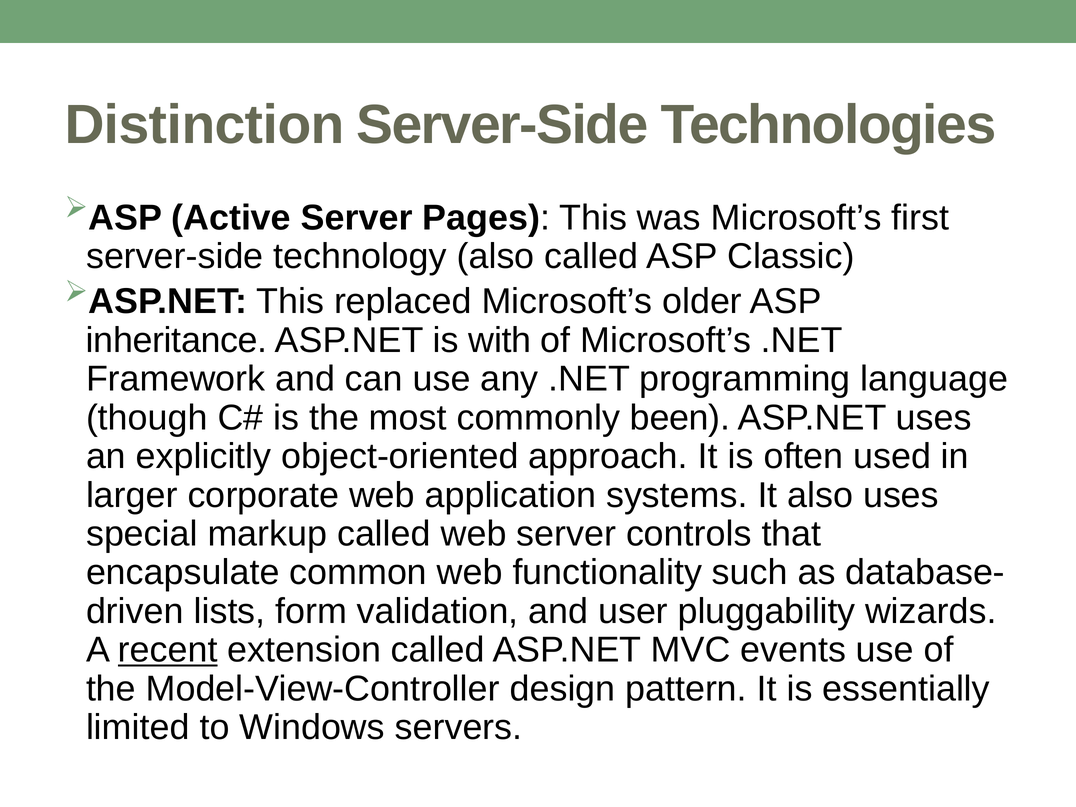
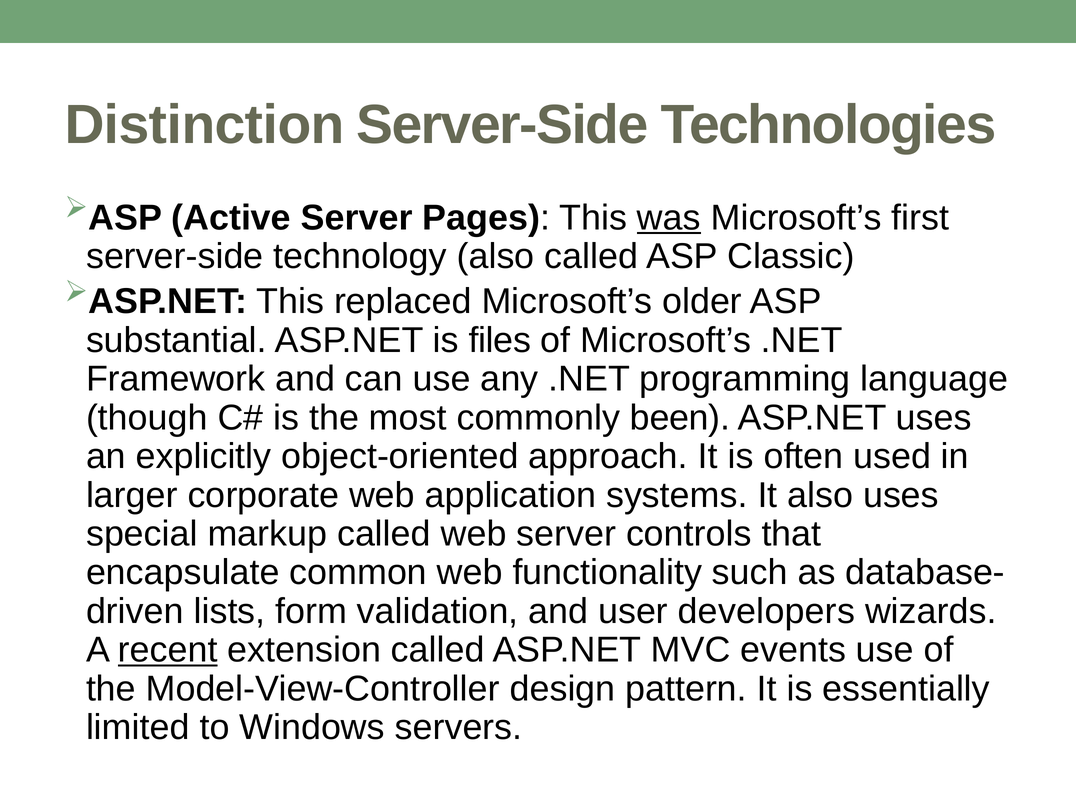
was underline: none -> present
inheritance: inheritance -> substantial
with: with -> files
pluggability: pluggability -> developers
